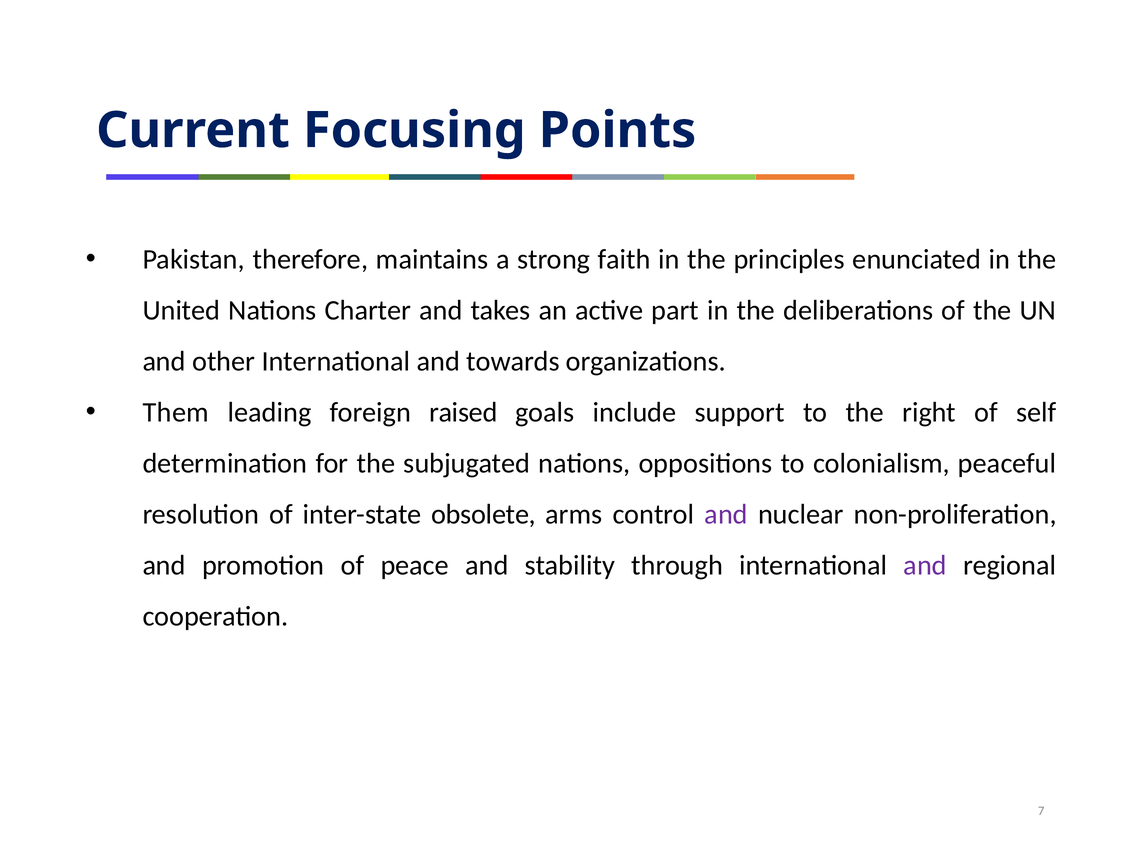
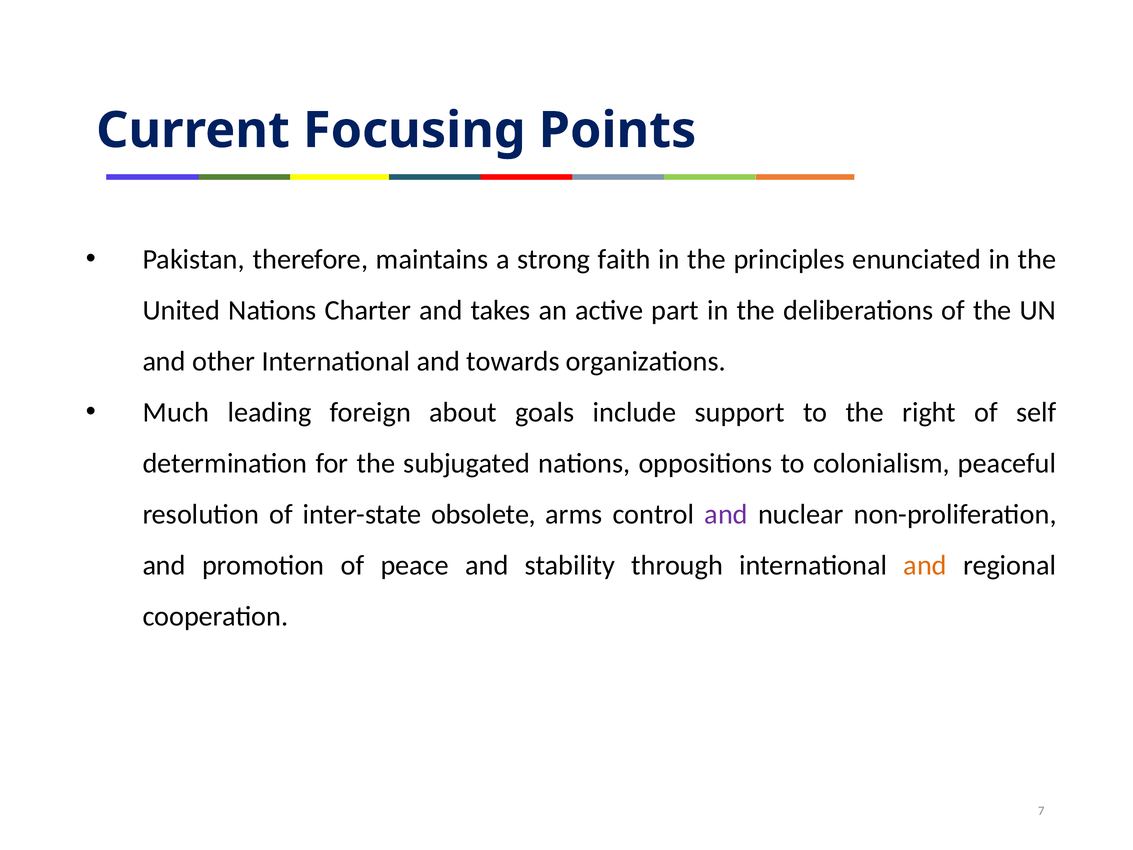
Them: Them -> Much
raised: raised -> about
and at (925, 565) colour: purple -> orange
